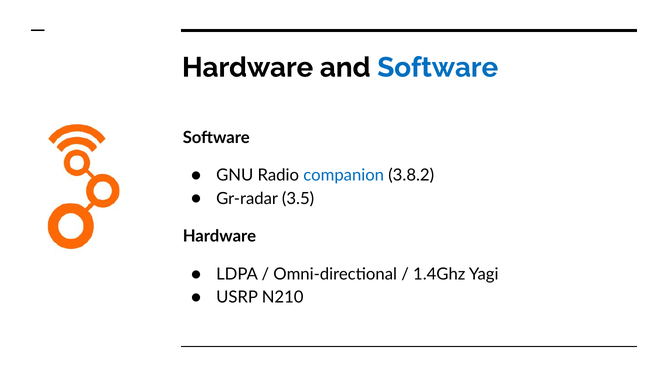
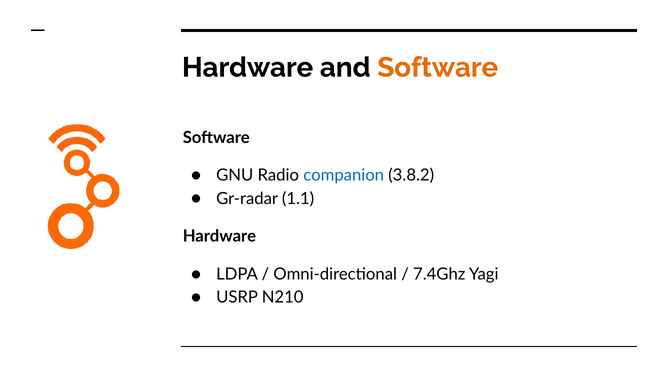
Software at (438, 67) colour: blue -> orange
3.5: 3.5 -> 1.1
1.4Ghz: 1.4Ghz -> 7.4Ghz
